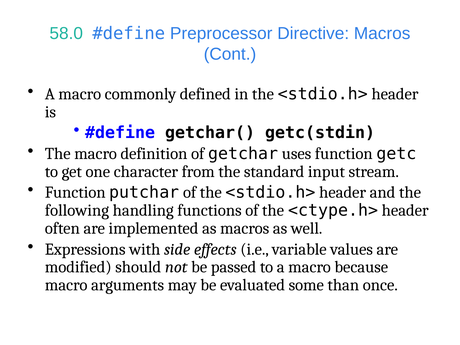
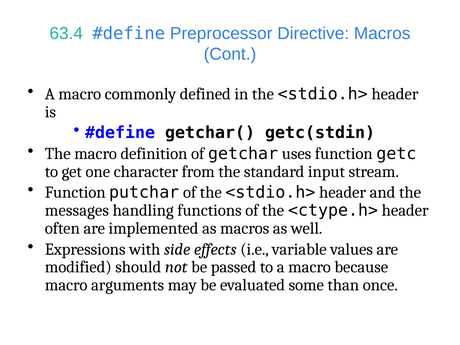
58.0: 58.0 -> 63.4
following: following -> messages
